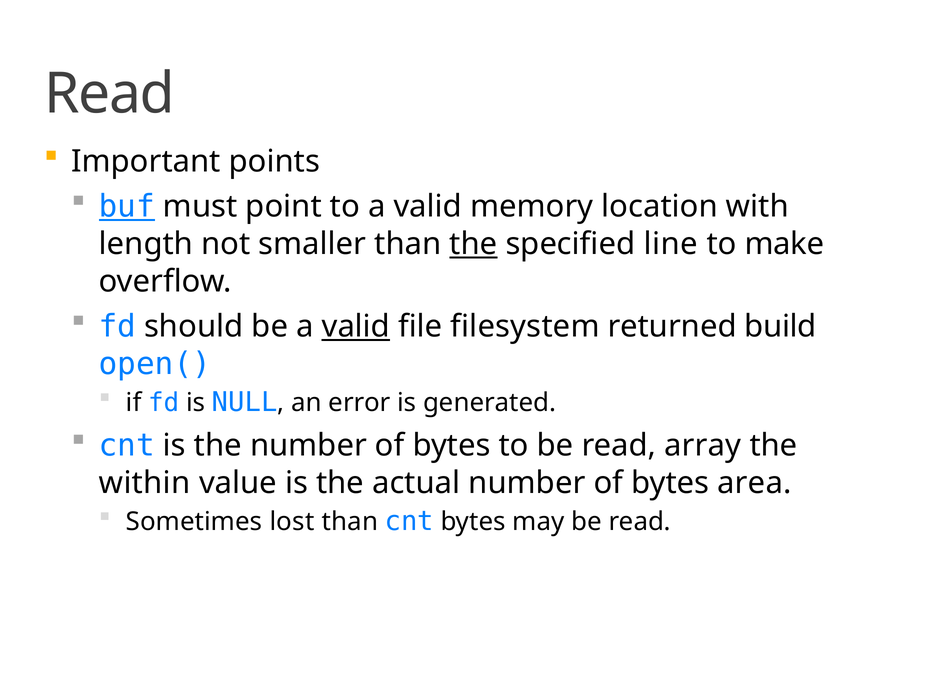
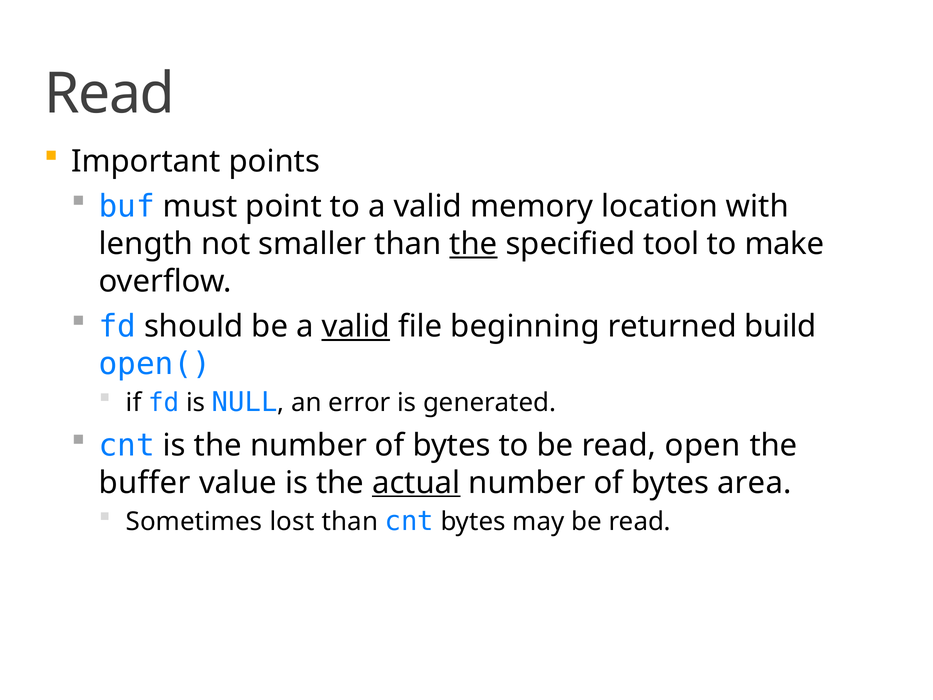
buf underline: present -> none
line: line -> tool
filesystem: filesystem -> beginning
array: array -> open
within: within -> buffer
actual underline: none -> present
